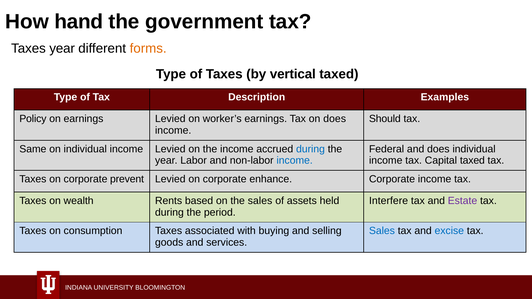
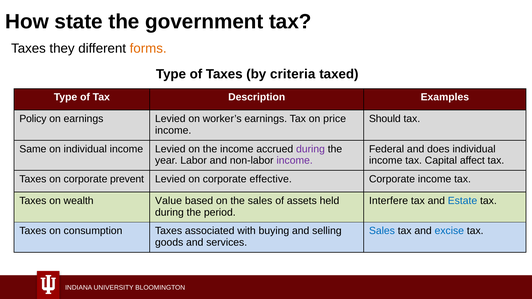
hand: hand -> state
Taxes year: year -> they
vertical: vertical -> criteria
on does: does -> price
during at (310, 149) colour: blue -> purple
income at (295, 161) colour: blue -> purple
Capital taxed: taxed -> affect
enhance: enhance -> effective
Rents: Rents -> Value
Estate colour: purple -> blue
